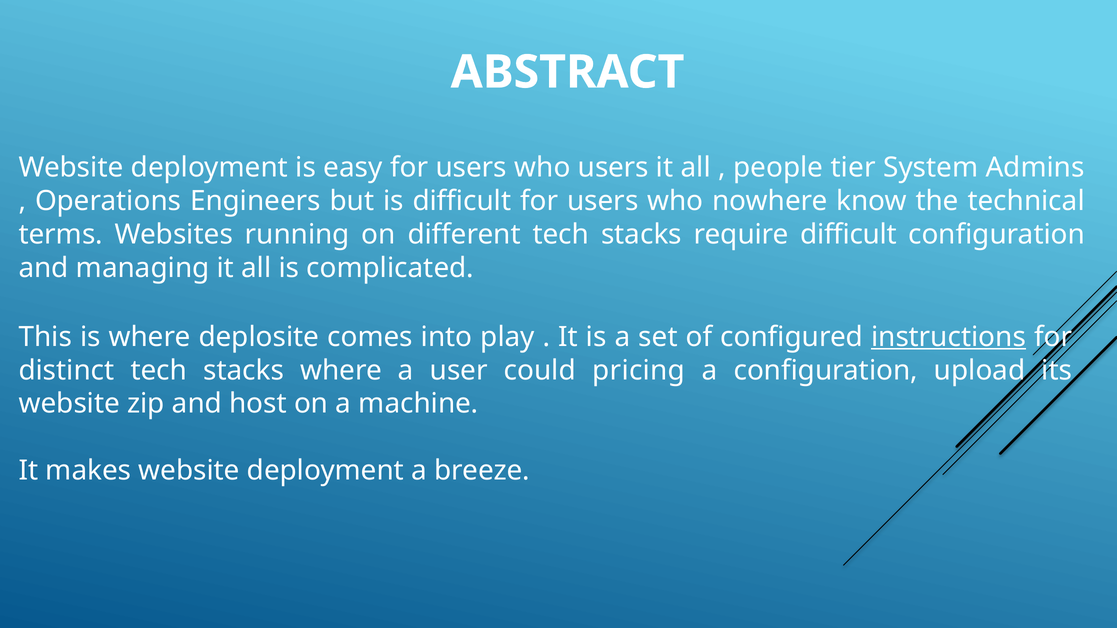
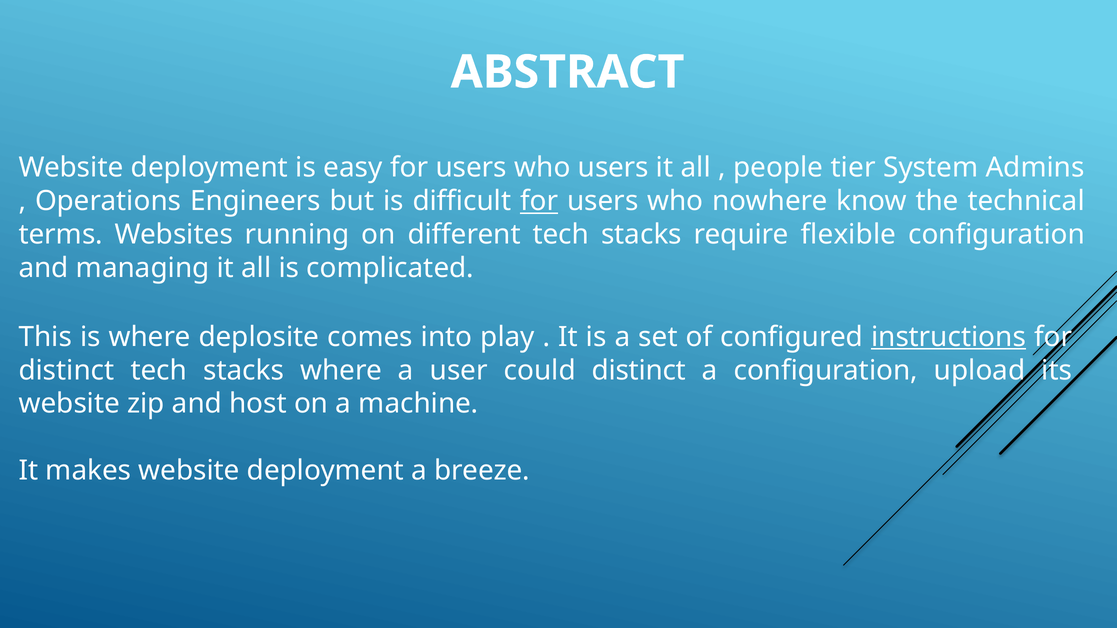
for at (539, 201) underline: none -> present
require difficult: difficult -> flexible
could pricing: pricing -> distinct
